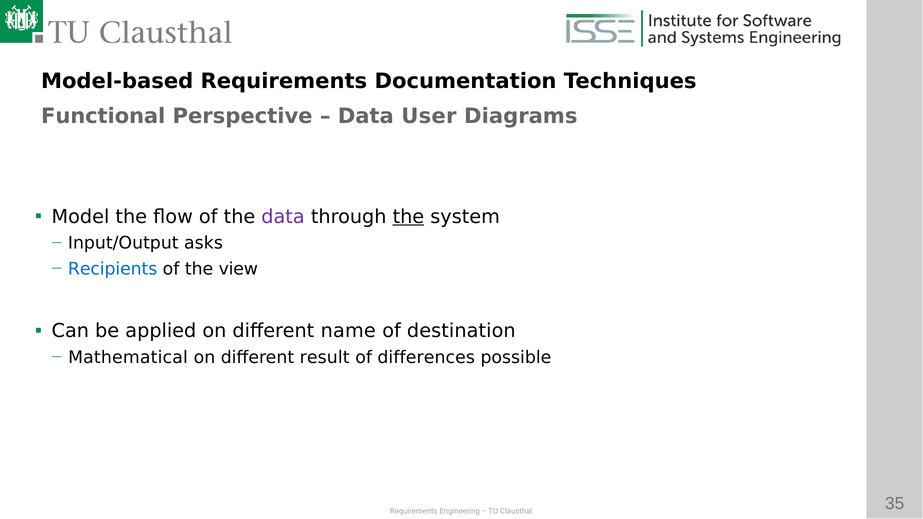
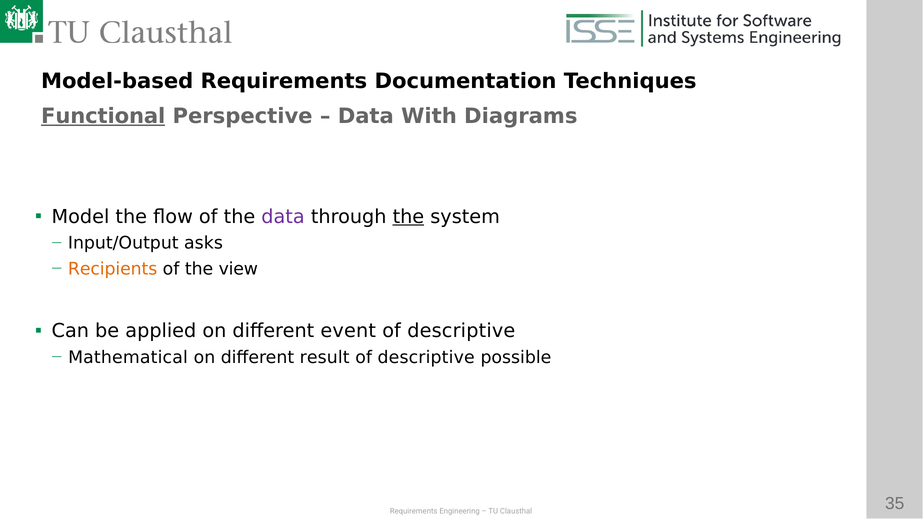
Functional underline: none -> present
User: User -> With
Recipients colour: blue -> orange
name: name -> event
destination at (461, 331): destination -> descriptive
differences at (426, 358): differences -> descriptive
